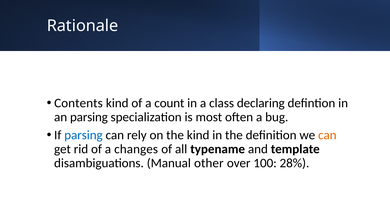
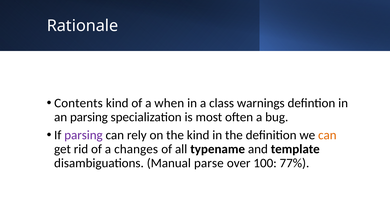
count: count -> when
declaring: declaring -> warnings
parsing at (83, 135) colour: blue -> purple
other: other -> parse
28%: 28% -> 77%
